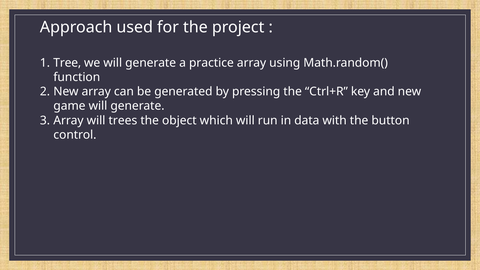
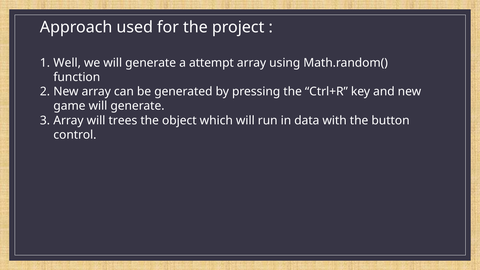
Tree: Tree -> Well
practice: practice -> attempt
